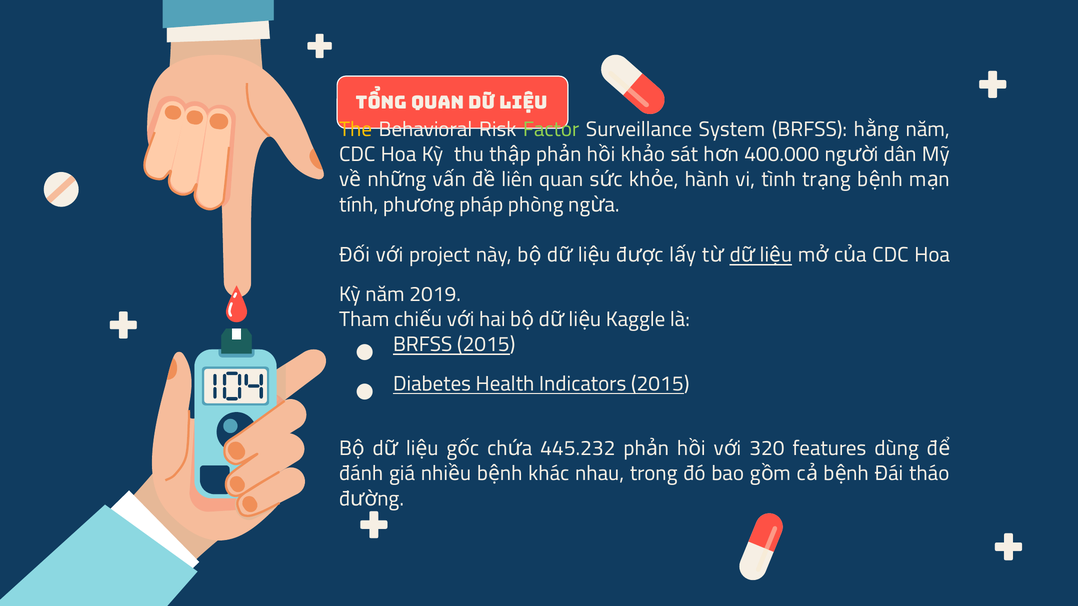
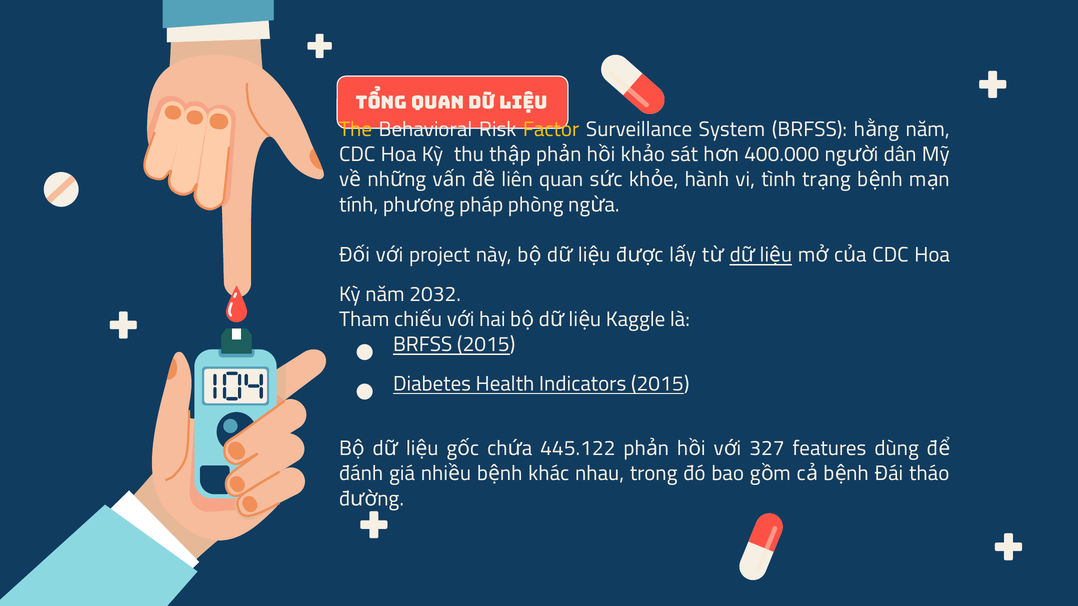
Factor colour: light green -> yellow
2019: 2019 -> 2032
445.232: 445.232 -> 445.122
320: 320 -> 327
